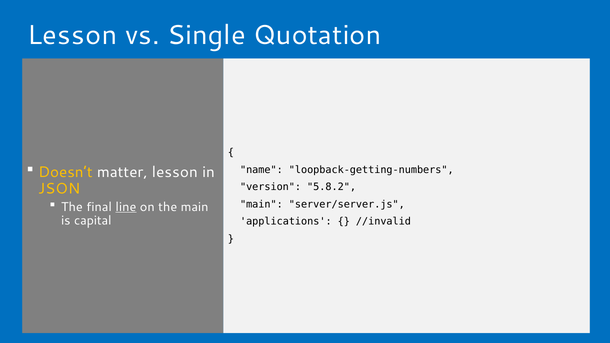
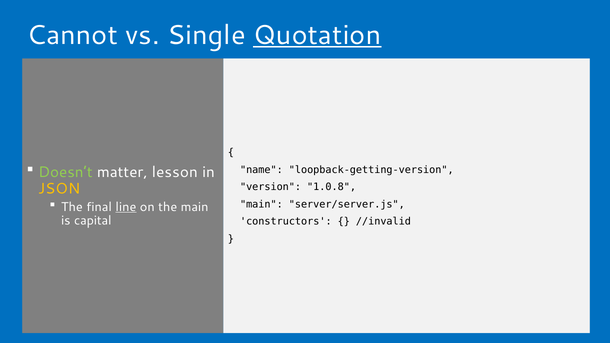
Lesson at (72, 35): Lesson -> Cannot
Quotation underline: none -> present
Doesn’t colour: yellow -> light green
loopback-getting-numbers: loopback-getting-numbers -> loopback-getting-version
5.8.2: 5.8.2 -> 1.0.8
applications: applications -> constructors
